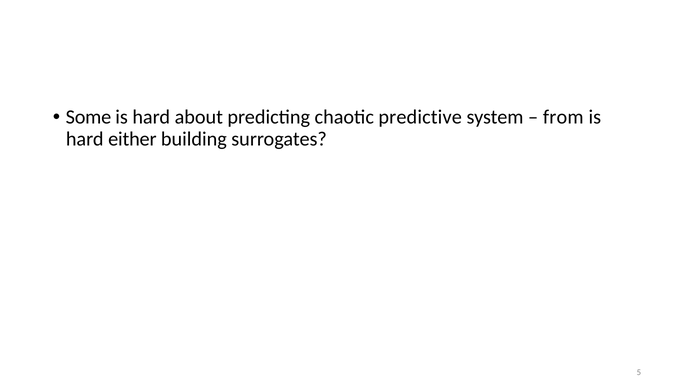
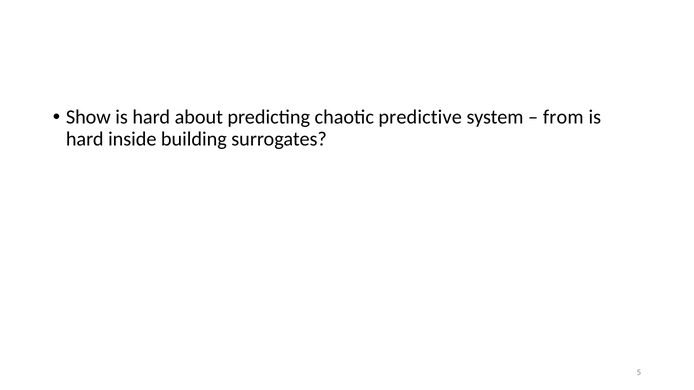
Some: Some -> Show
either: either -> inside
